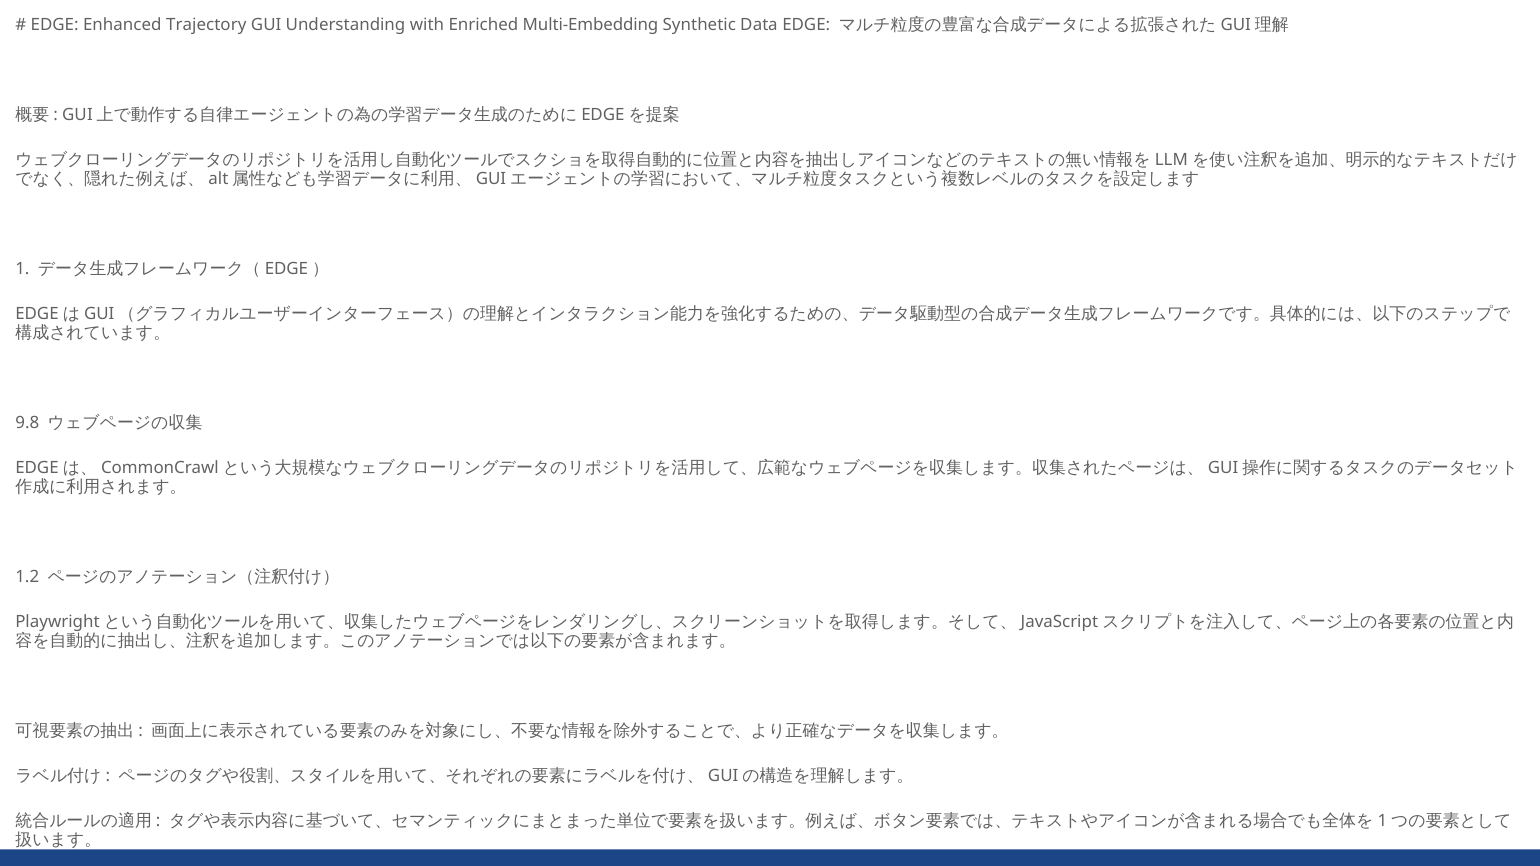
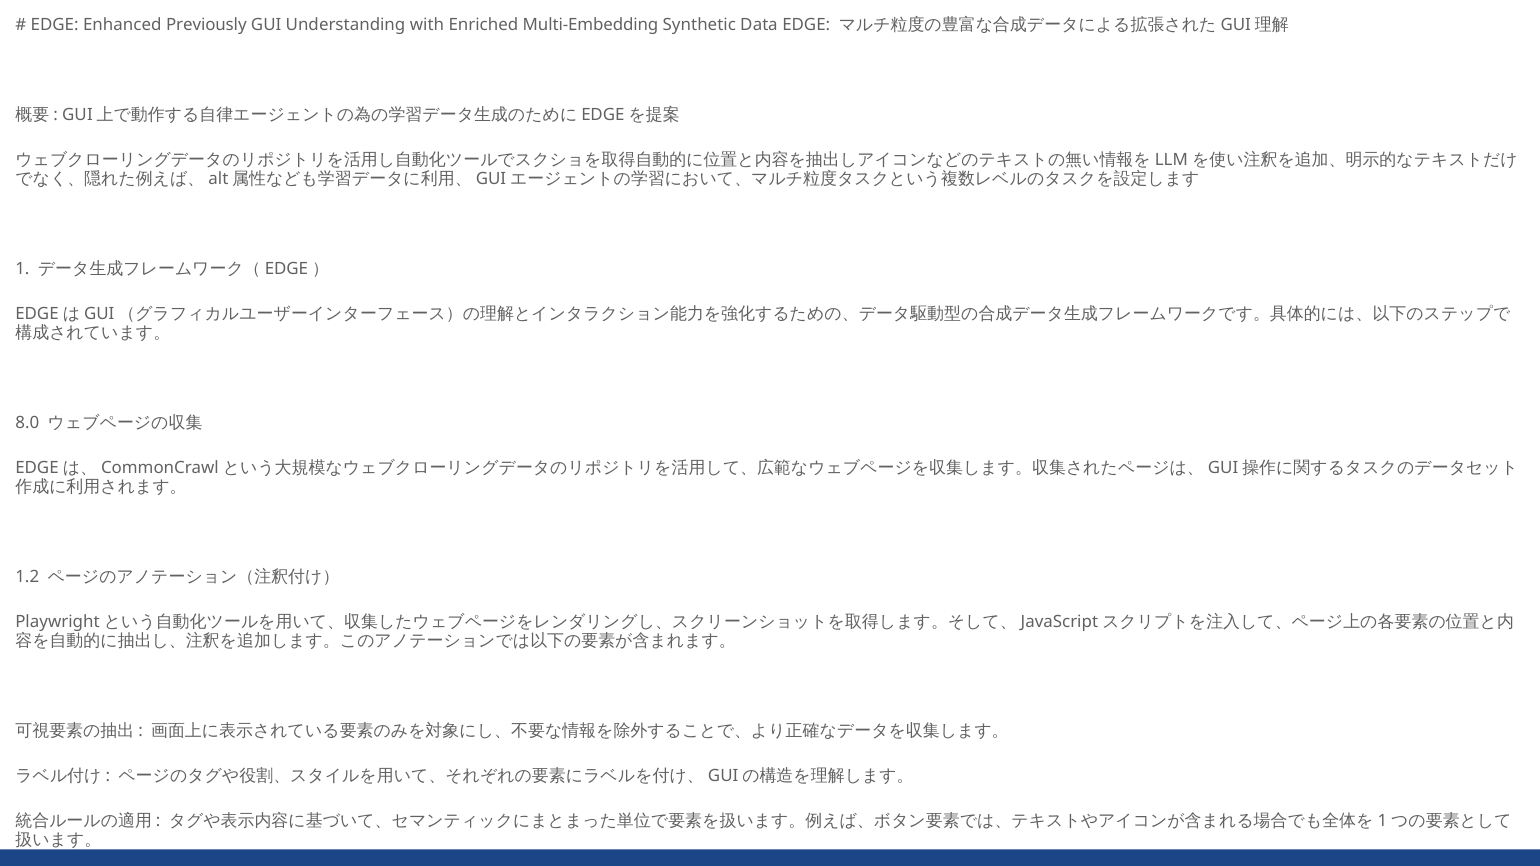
Trajectory: Trajectory -> Previously
9.8: 9.8 -> 8.0
